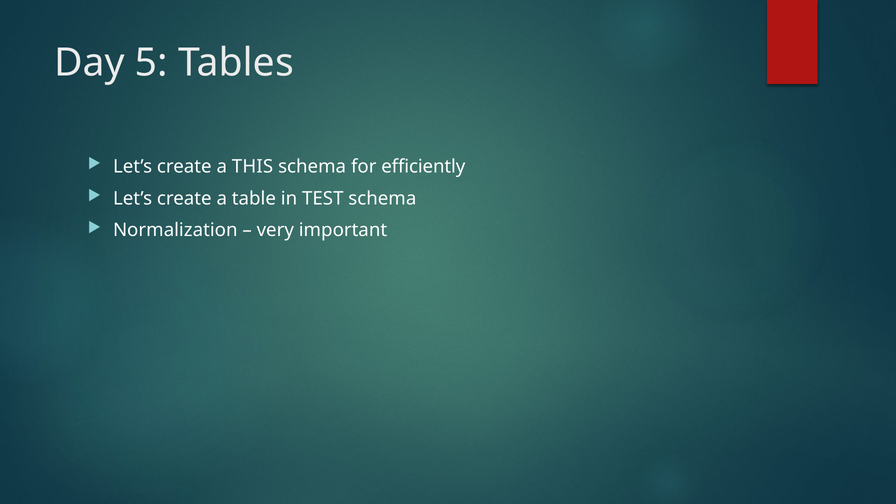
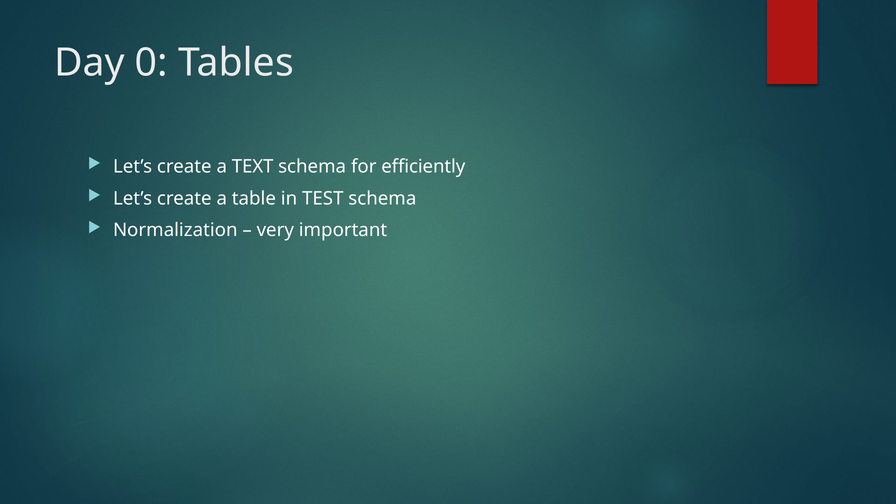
5: 5 -> 0
THIS: THIS -> TEXT
